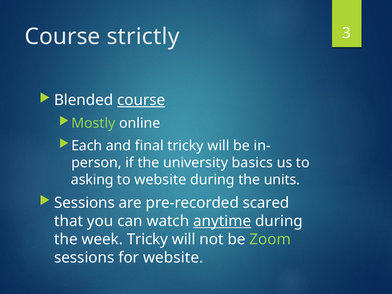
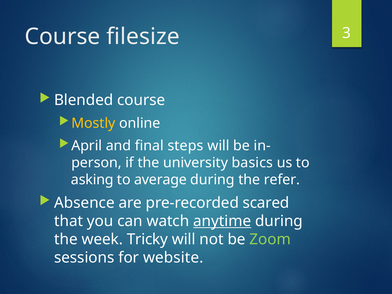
strictly: strictly -> filesize
course at (141, 100) underline: present -> none
Mostly colour: light green -> yellow
Each: Each -> April
final tricky: tricky -> steps
to website: website -> average
units: units -> refer
Sessions at (84, 203): Sessions -> Absence
